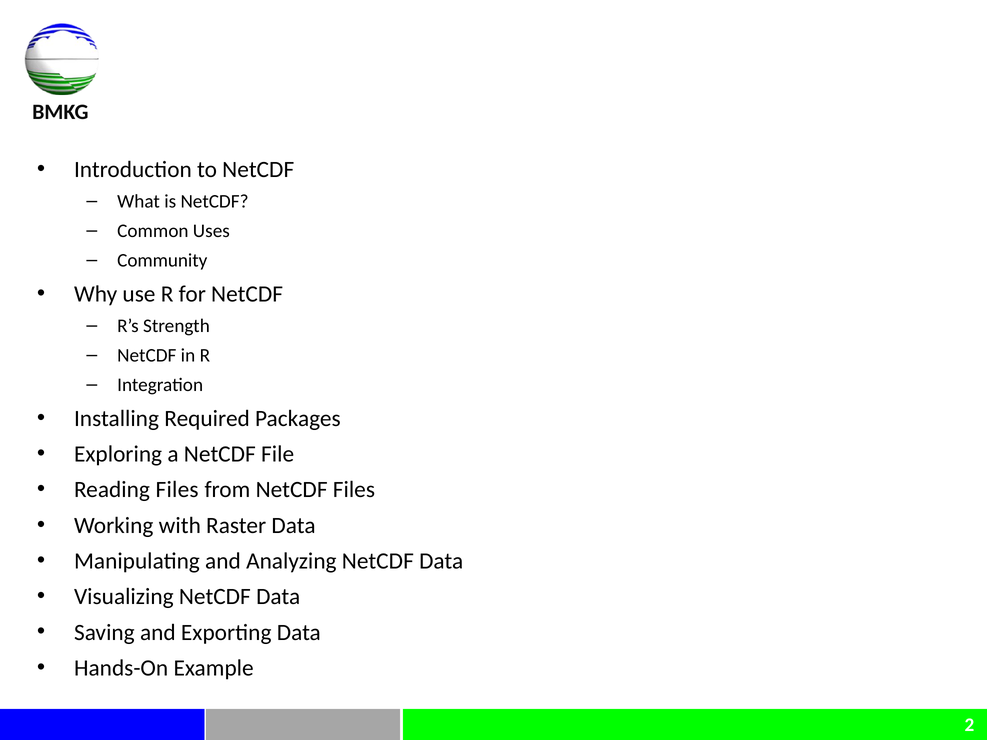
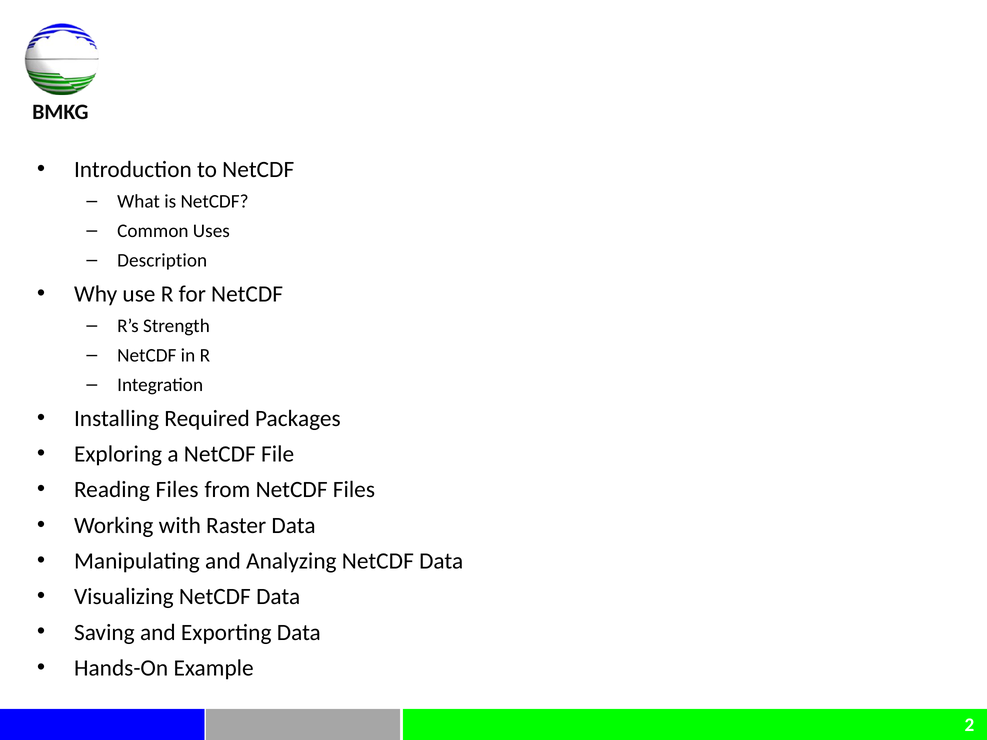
Community: Community -> Description
